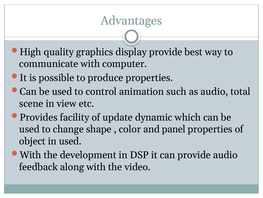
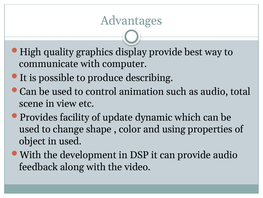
produce properties: properties -> describing
panel: panel -> using
